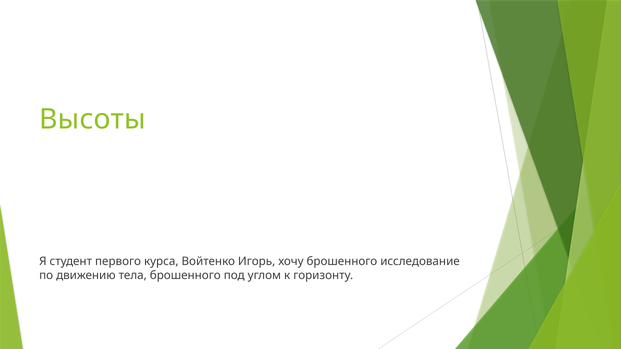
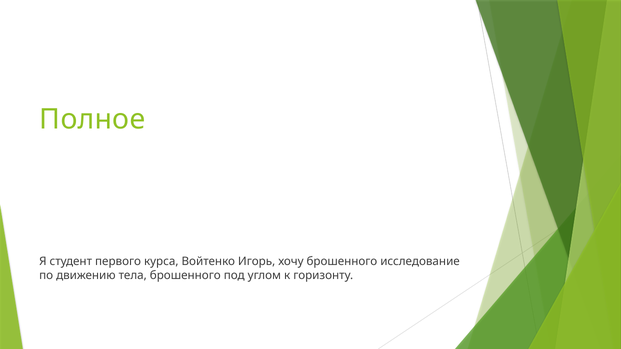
Высоты: Высоты -> Полное
